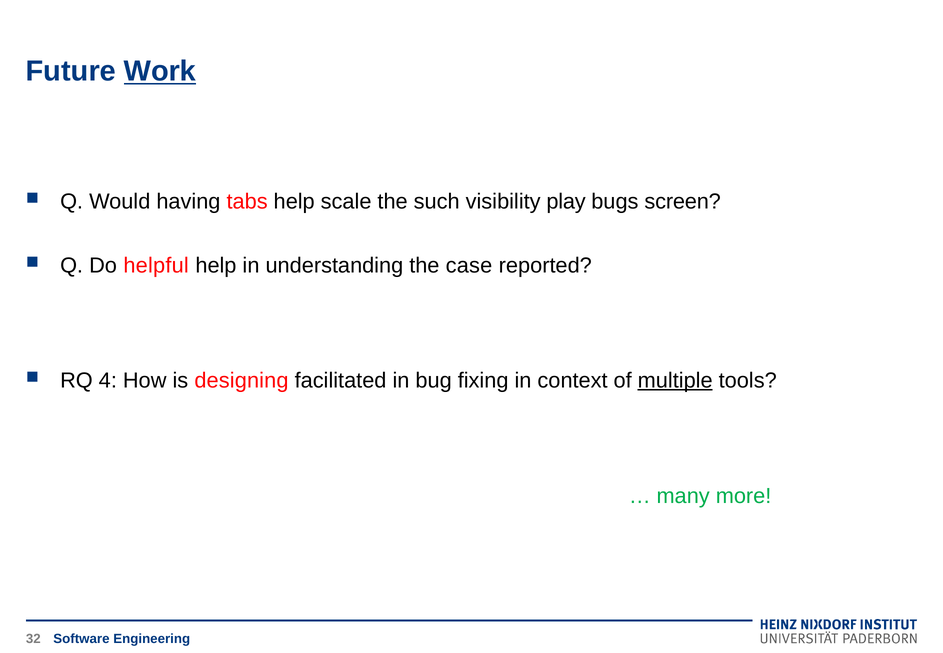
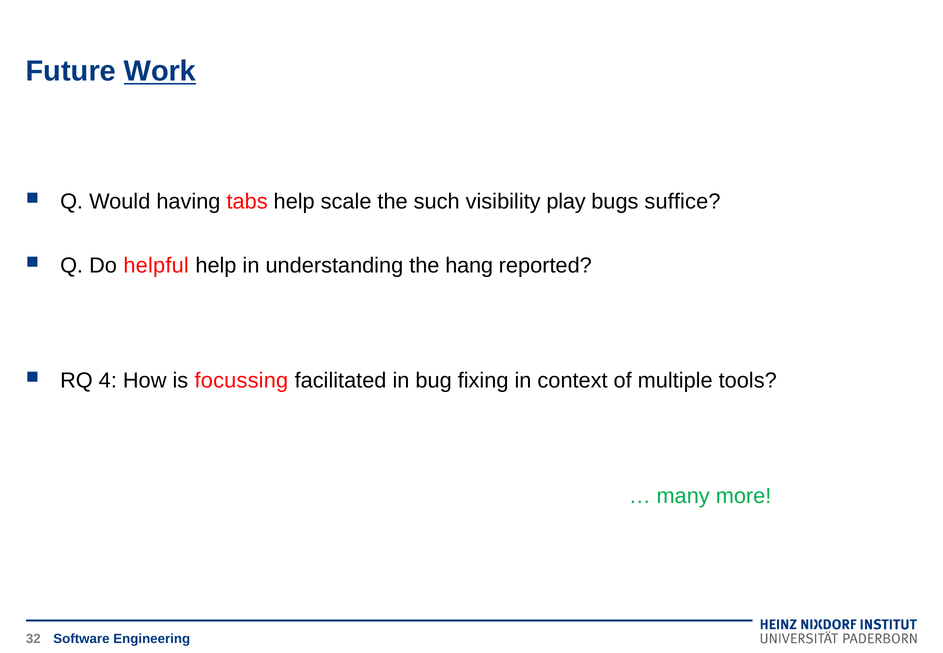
screen: screen -> suffice
case: case -> hang
designing: designing -> focussing
multiple underline: present -> none
